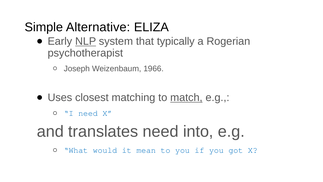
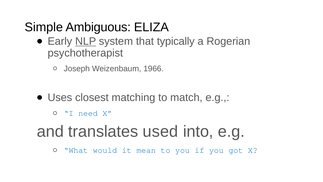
Alternative: Alternative -> Ambiguous
match underline: present -> none
translates need: need -> used
